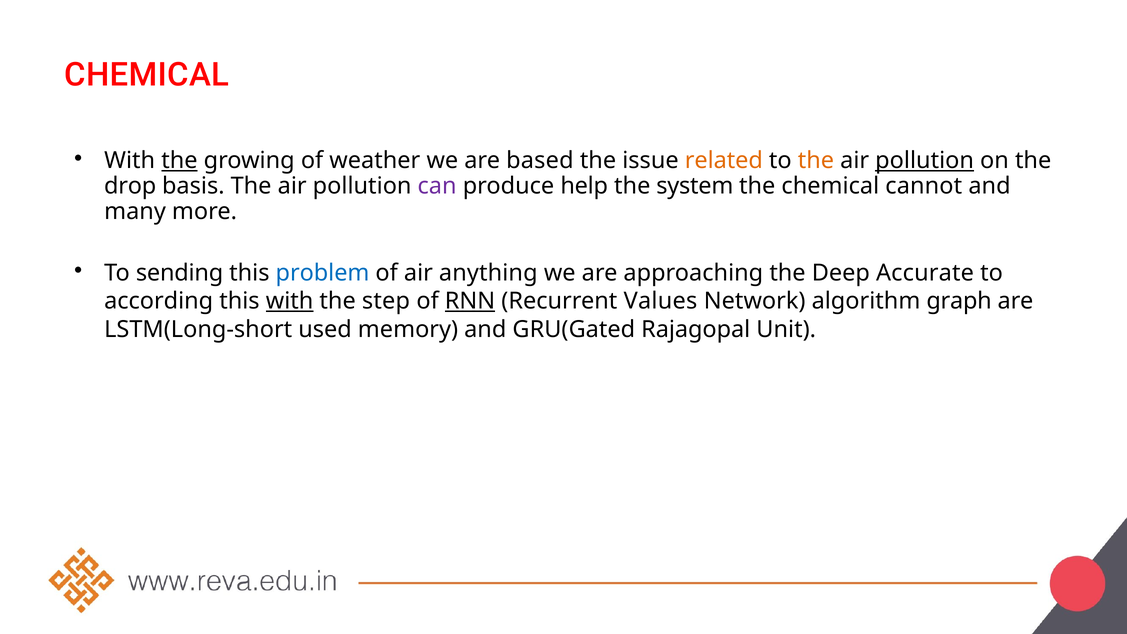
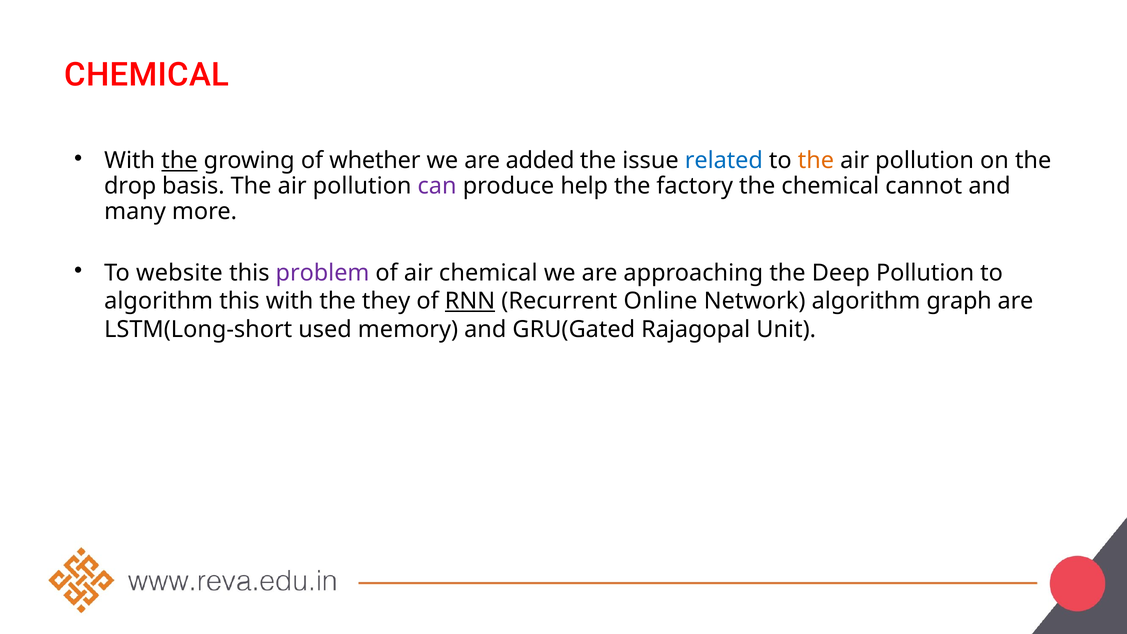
weather: weather -> whether
based: based -> added
related colour: orange -> blue
pollution at (925, 161) underline: present -> none
system: system -> factory
sending: sending -> website
problem colour: blue -> purple
air anything: anything -> chemical
Deep Accurate: Accurate -> Pollution
according at (159, 301): according -> algorithm
with at (290, 301) underline: present -> none
step: step -> they
Values: Values -> Online
